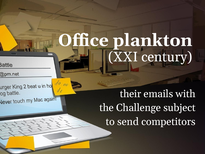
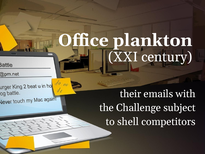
send: send -> shell
